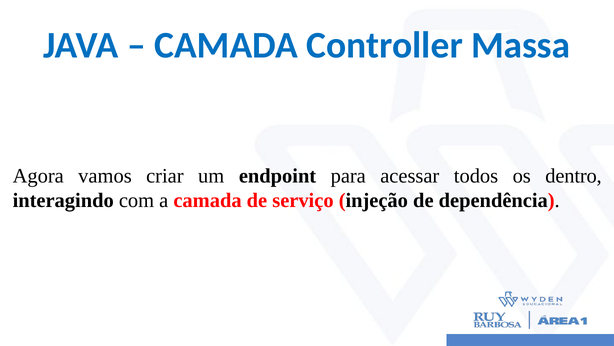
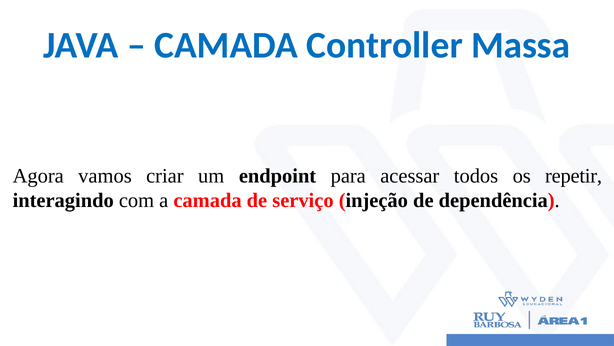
dentro: dentro -> repetir
